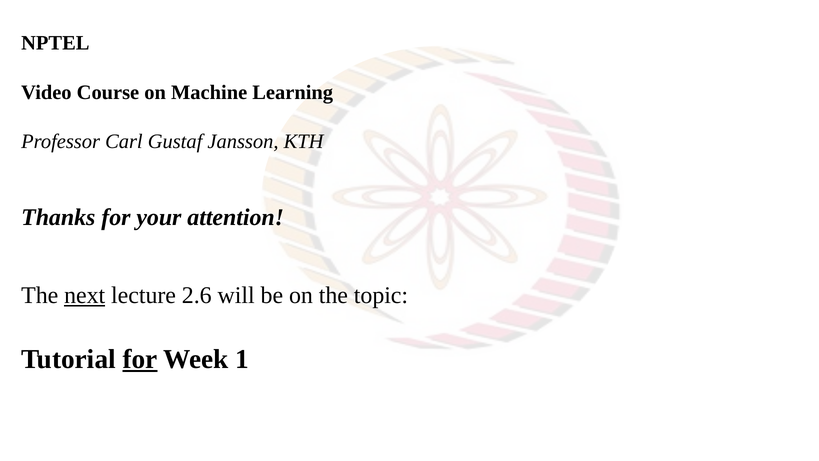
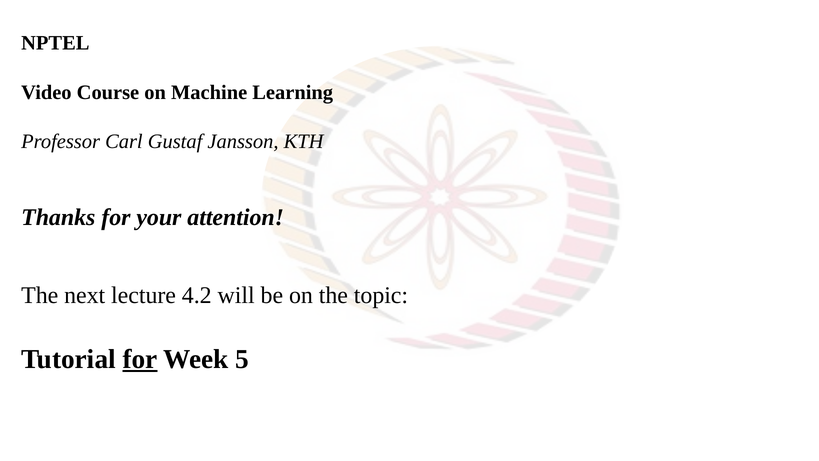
next underline: present -> none
2.6: 2.6 -> 4.2
1: 1 -> 5
